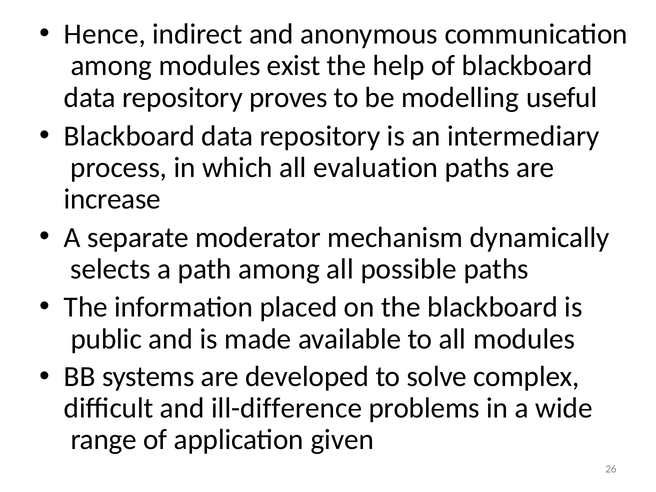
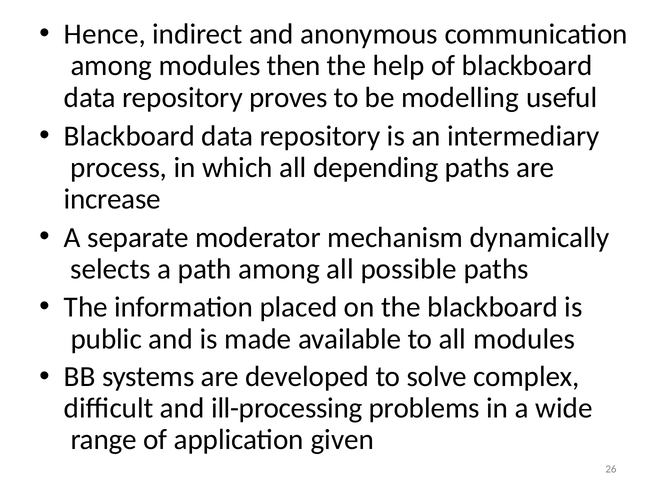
exist: exist -> then
evaluation: evaluation -> depending
ill-difference: ill-difference -> ill-processing
